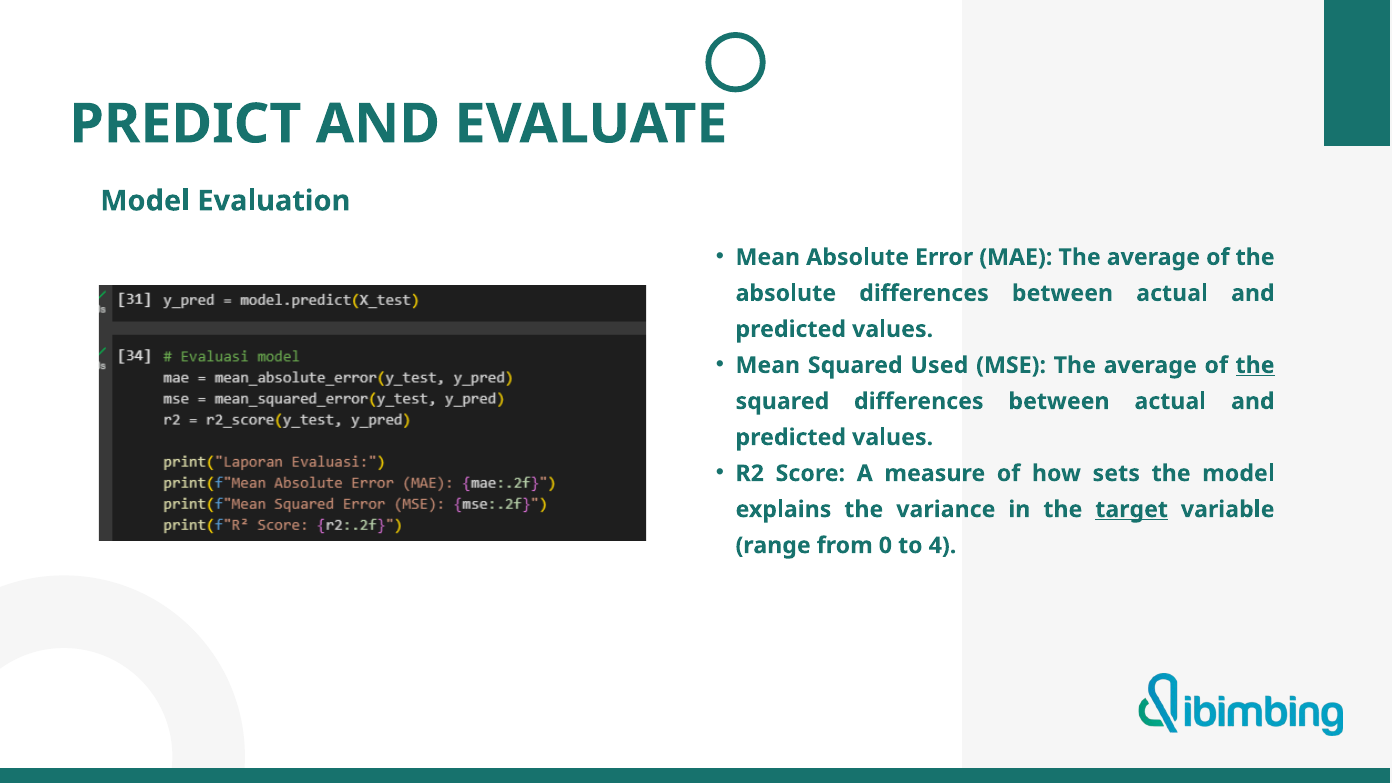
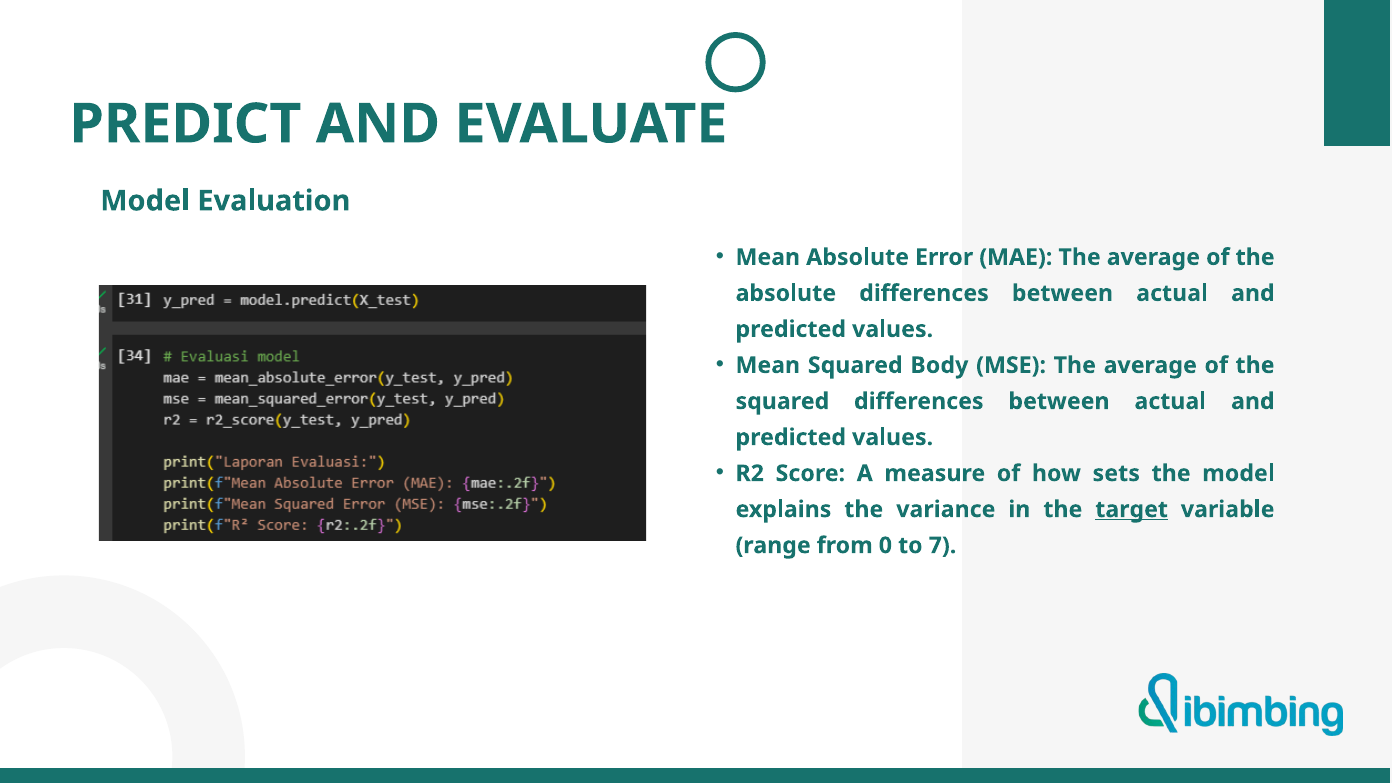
Used: Used -> Body
the at (1255, 365) underline: present -> none
4: 4 -> 7
